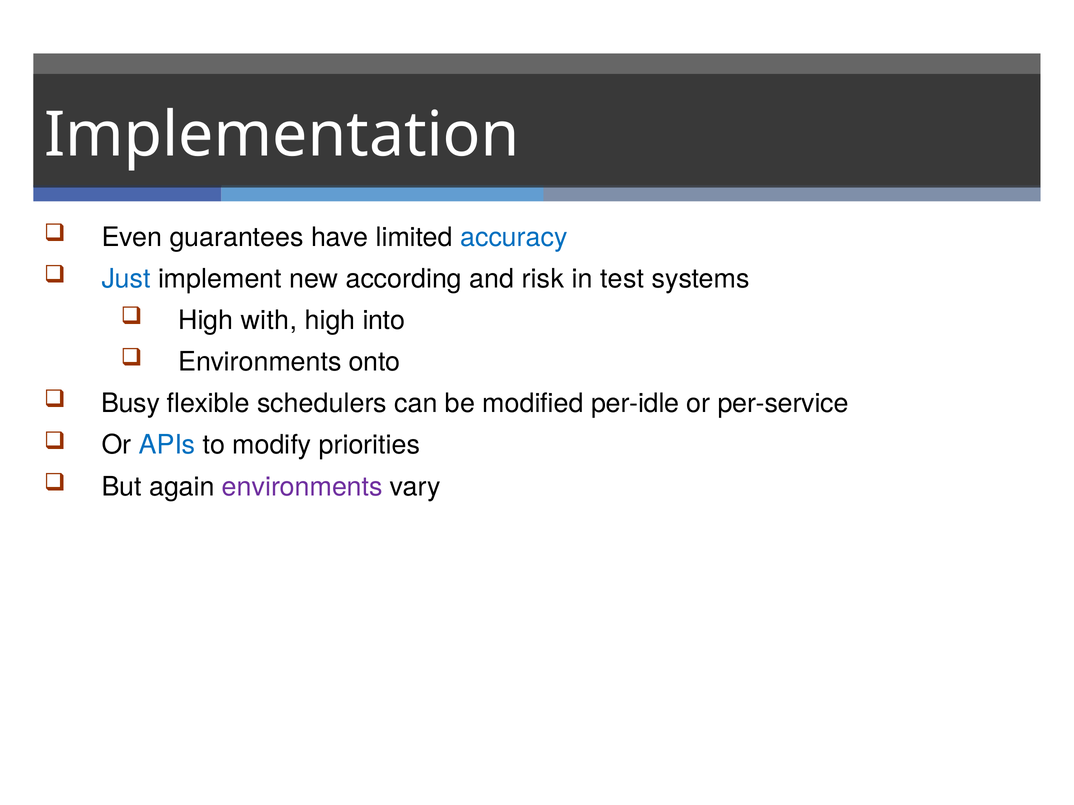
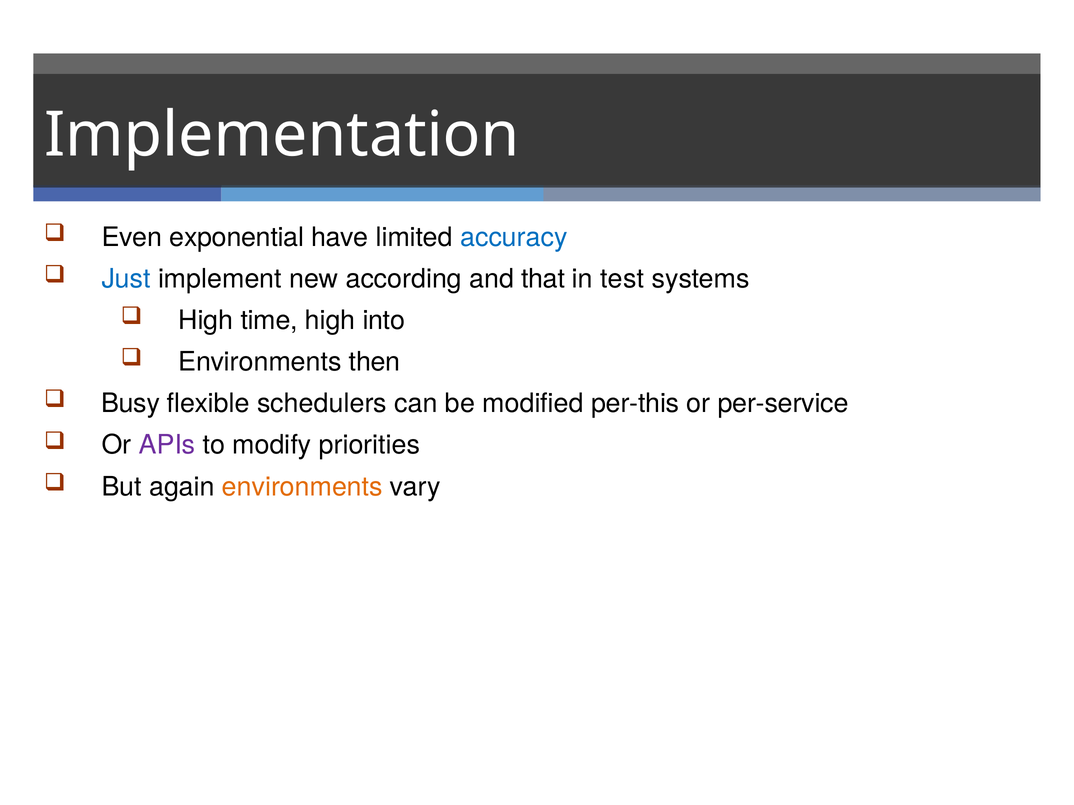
guarantees: guarantees -> exponential
risk: risk -> that
with: with -> time
onto: onto -> then
per-idle: per-idle -> per-this
APIs colour: blue -> purple
environments at (302, 487) colour: purple -> orange
